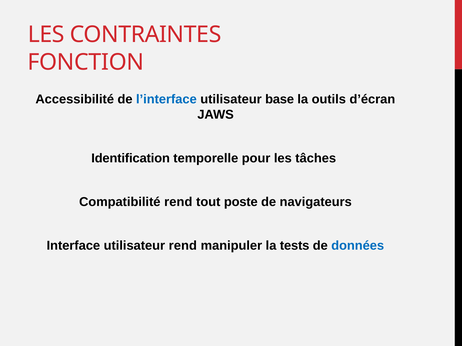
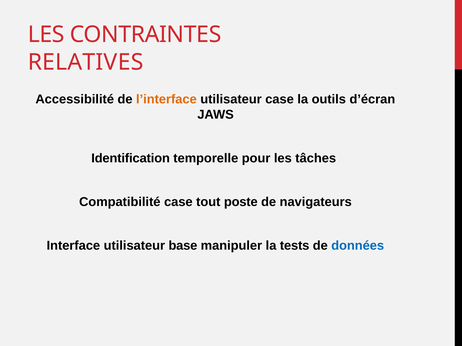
FONCTION: FONCTION -> RELATIVES
l’interface colour: blue -> orange
utilisateur base: base -> case
Compatibilité rend: rend -> case
utilisateur rend: rend -> base
